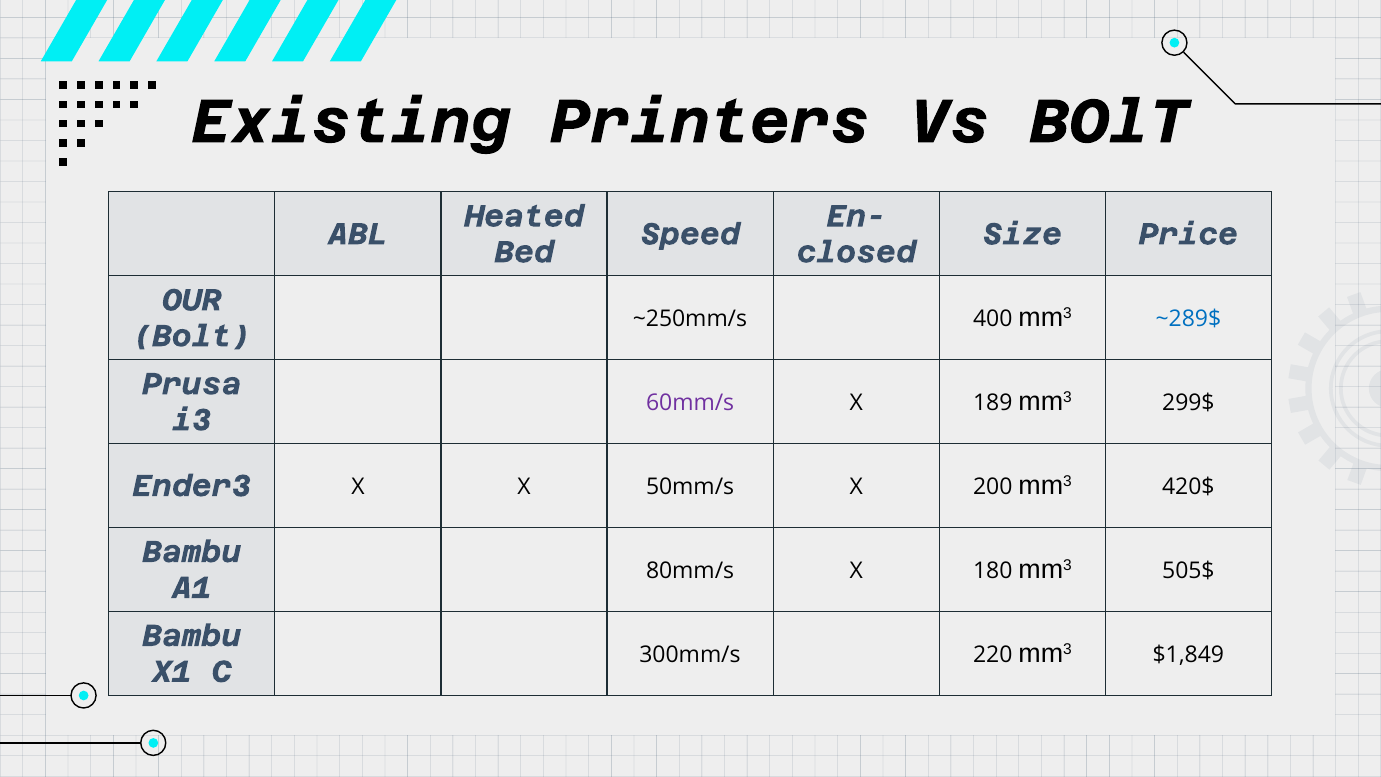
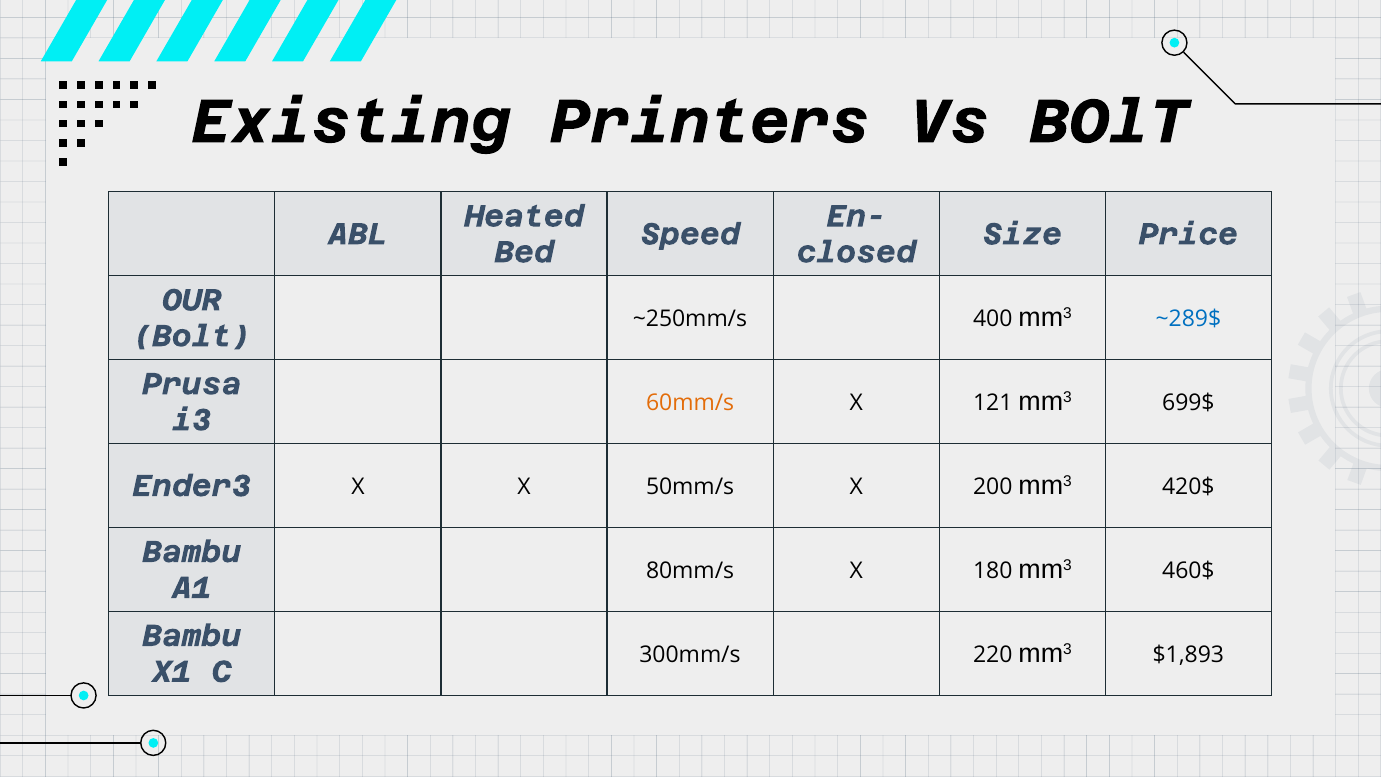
60mm/s colour: purple -> orange
189: 189 -> 121
299$: 299$ -> 699$
505$: 505$ -> 460$
$1,849: $1,849 -> $1,893
